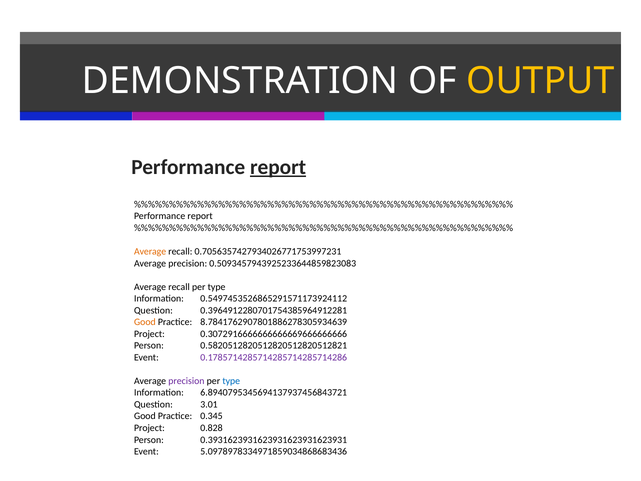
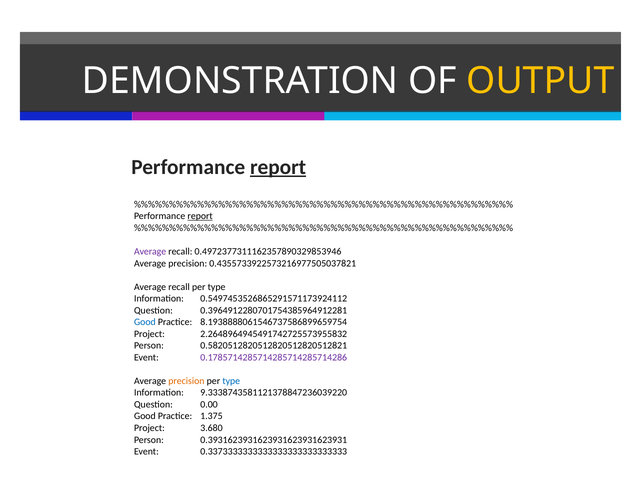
report at (200, 216) underline: none -> present
Average at (150, 251) colour: orange -> purple
0.7056357427934026771753997231: 0.7056357427934026771753997231 -> 0.4972377311162357890329853946
0.5093457943925233644859823083: 0.5093457943925233644859823083 -> 0.4355733922573216977505037821
Good at (145, 322) colour: orange -> blue
8.7841762907801886278305934639: 8.7841762907801886278305934639 -> 8.1938888061546737586899659754
0.3072916666666666669666666666: 0.3072916666666666669666666666 -> 2.2648964945491742725573955832
precision at (186, 381) colour: purple -> orange
6.8940795345694137937456843721: 6.8940795345694137937456843721 -> 9.3338743581121378847236039220
3.01: 3.01 -> 0.00
0.345: 0.345 -> 1.375
0.828: 0.828 -> 3.680
5.0978978334971859034868683436: 5.0978978334971859034868683436 -> 0.3373333333333333333333333333
